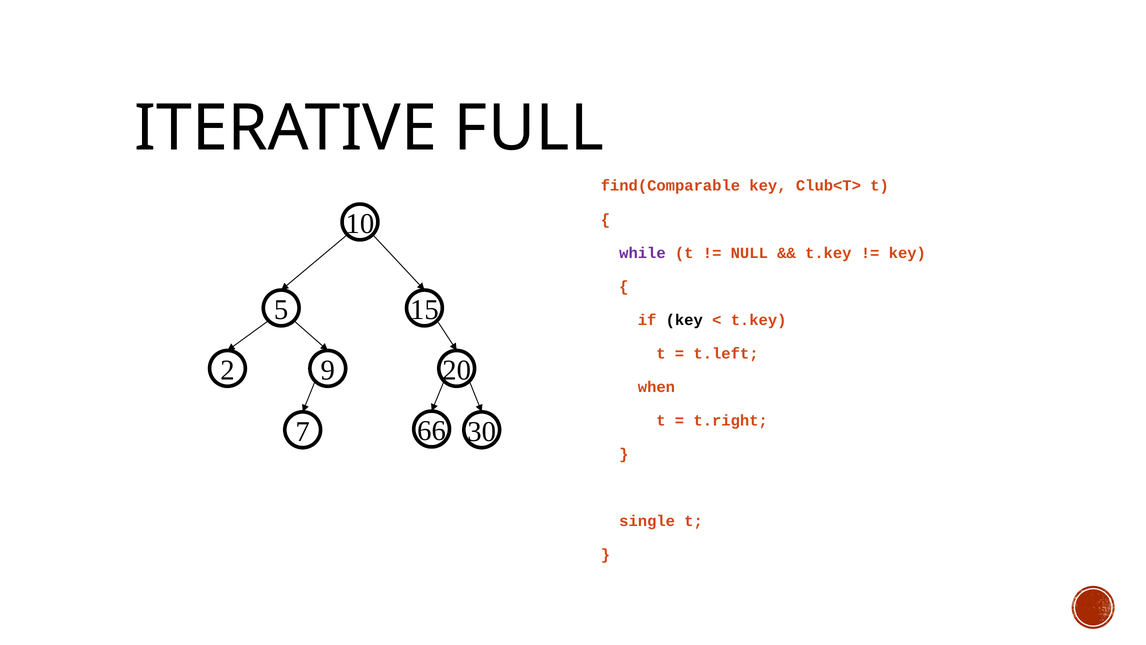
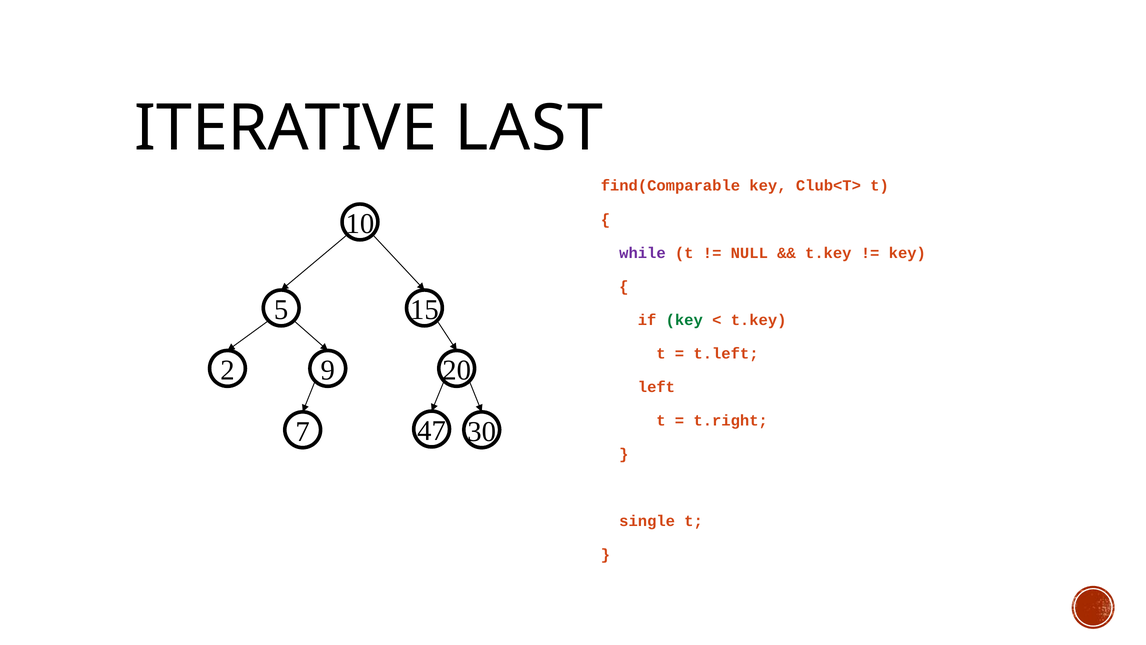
FULL: FULL -> LAST
key at (684, 320) colour: black -> green
when: when -> left
66: 66 -> 47
